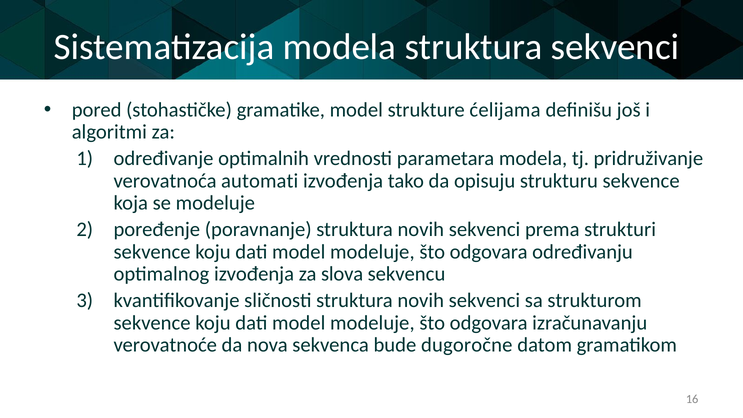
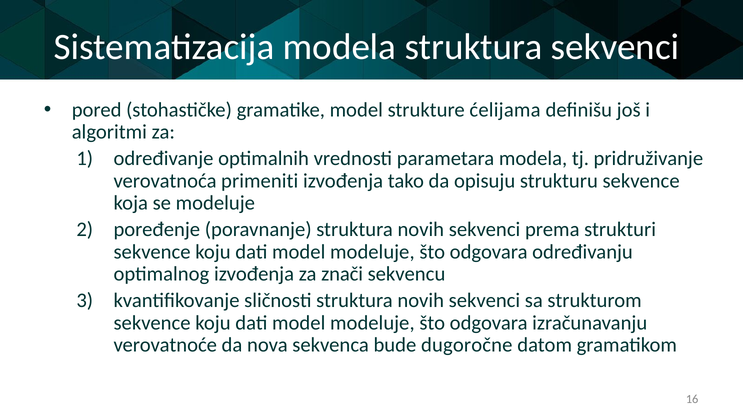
automati: automati -> primeniti
slova: slova -> znači
